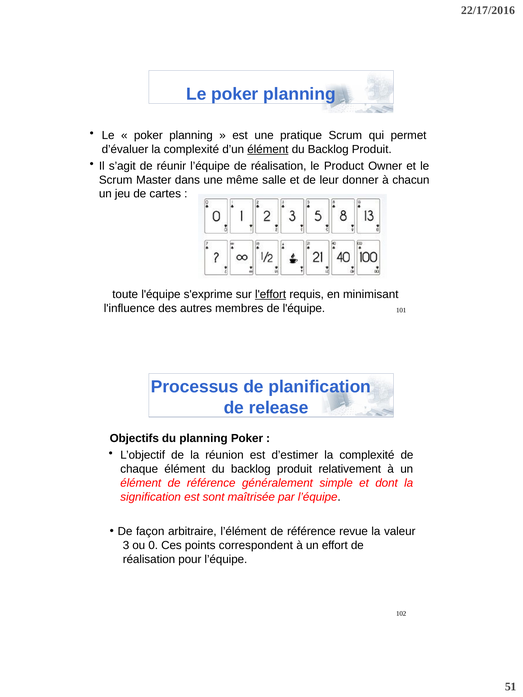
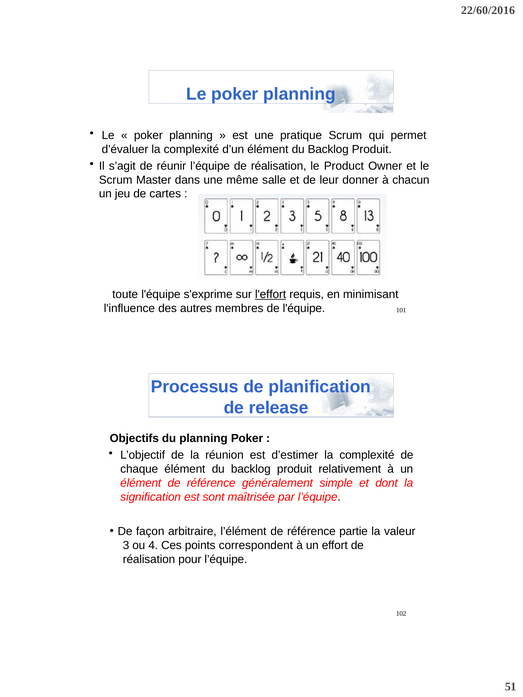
22/17/2016: 22/17/2016 -> 22/60/2016
élément at (268, 149) underline: present -> none
revue: revue -> partie
0: 0 -> 4
